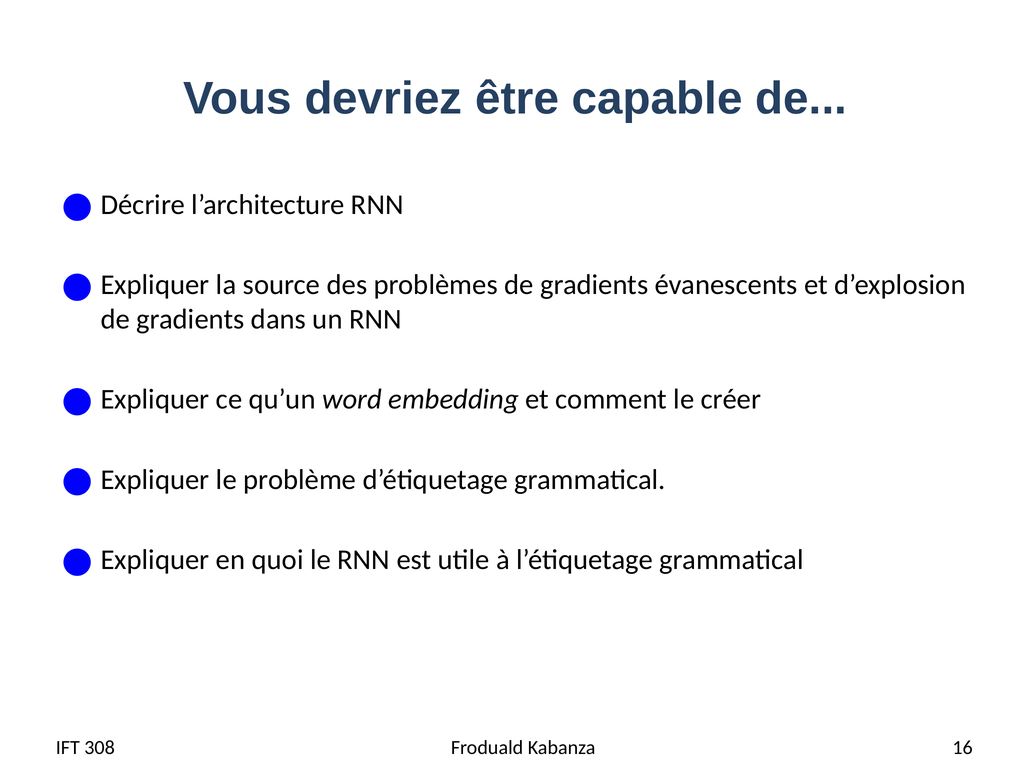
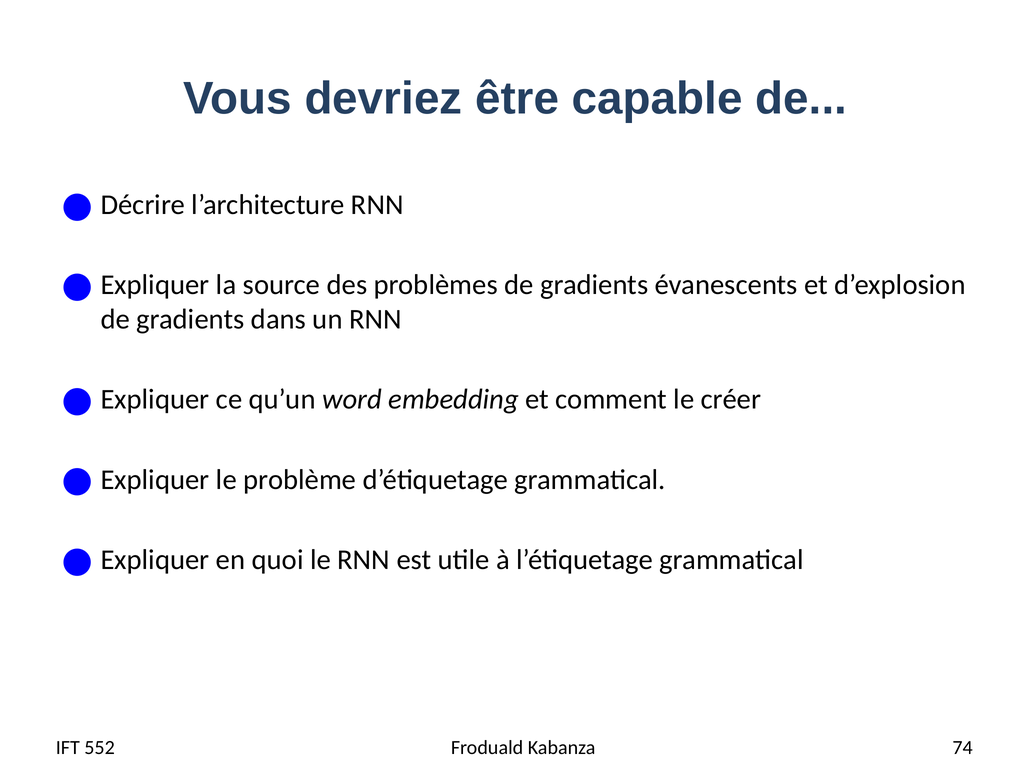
308: 308 -> 552
16: 16 -> 74
